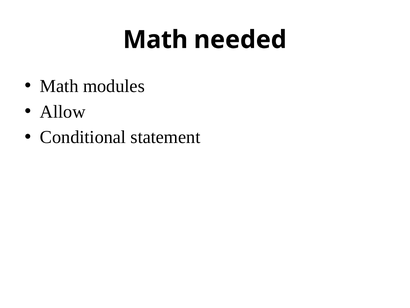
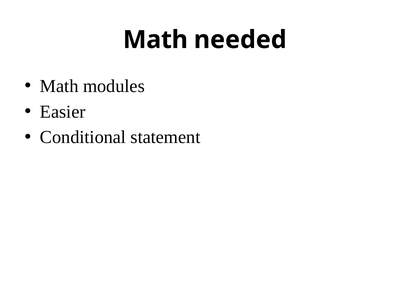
Allow: Allow -> Easier
